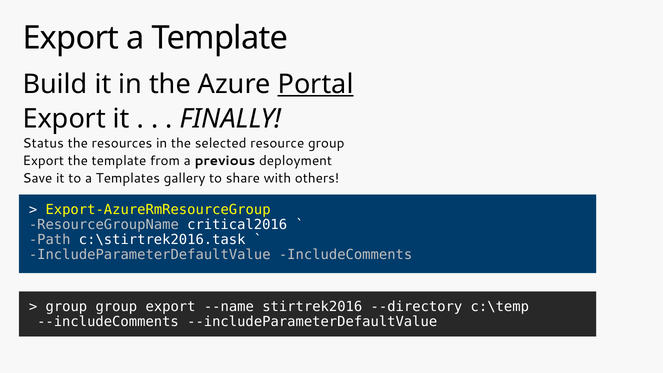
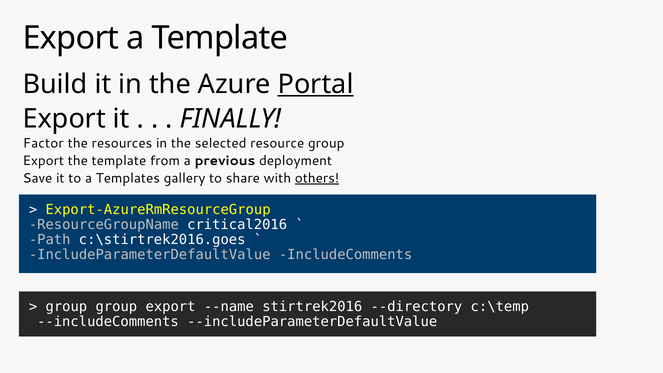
Status: Status -> Factor
others underline: none -> present
c:\stirtrek2016.task: c:\stirtrek2016.task -> c:\stirtrek2016.goes
